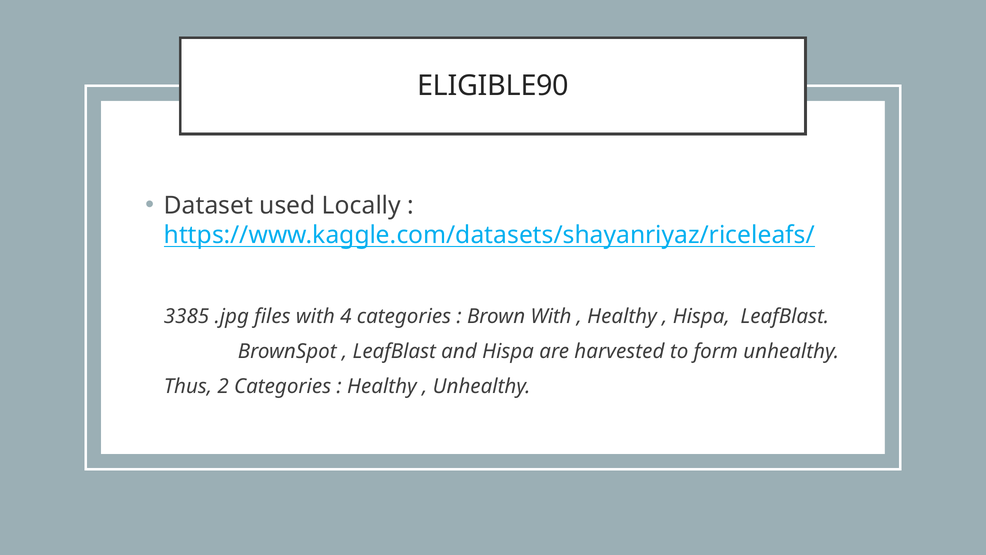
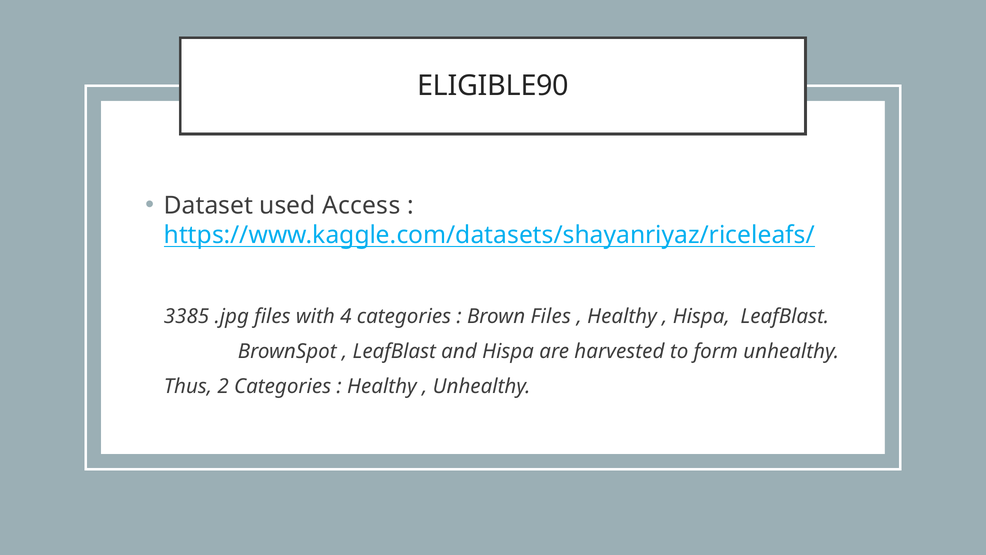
Locally: Locally -> Access
Brown With: With -> Files
